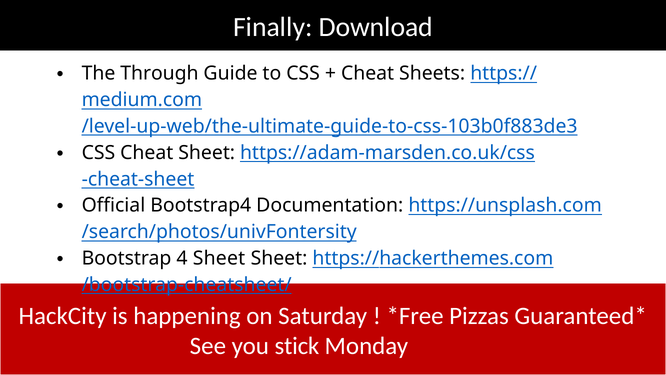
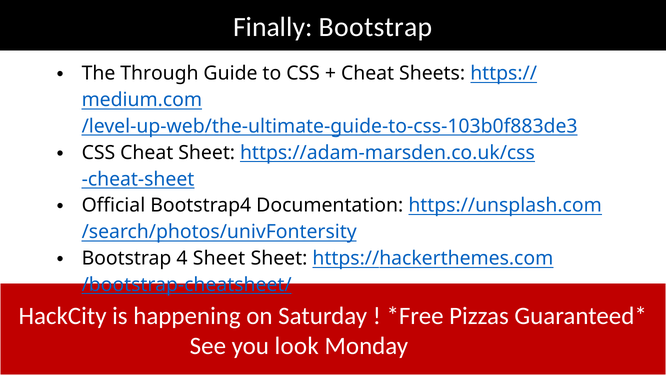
Finally Download: Download -> Bootstrap
stick: stick -> look
